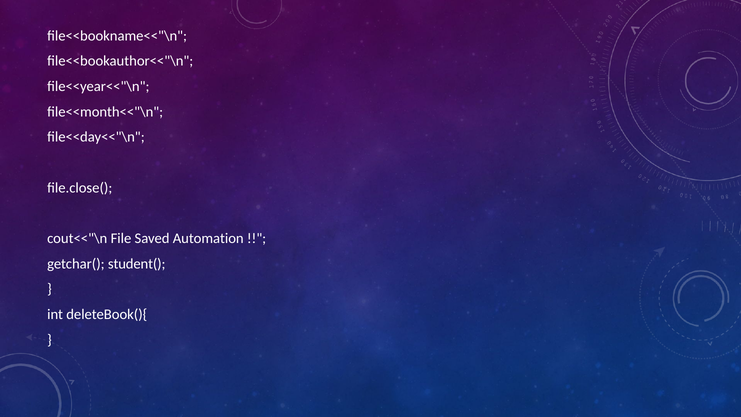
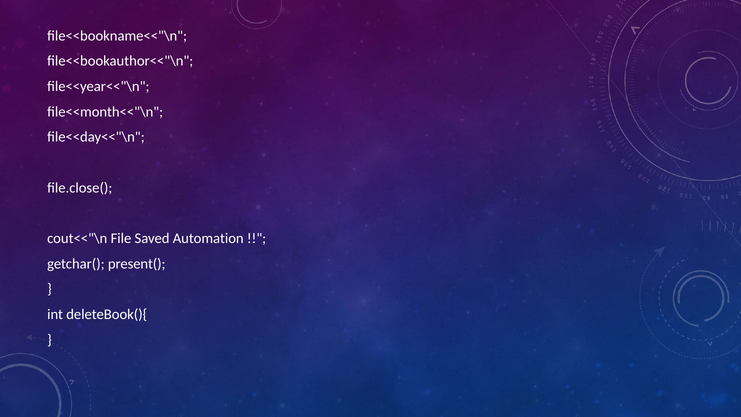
student(: student( -> present(
